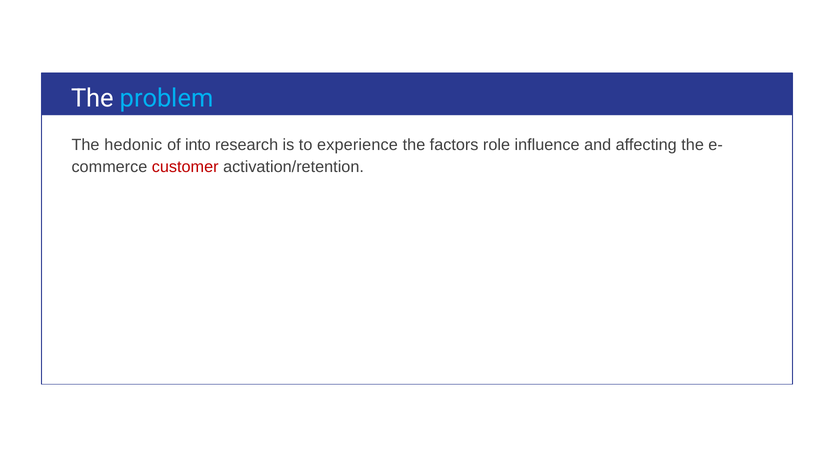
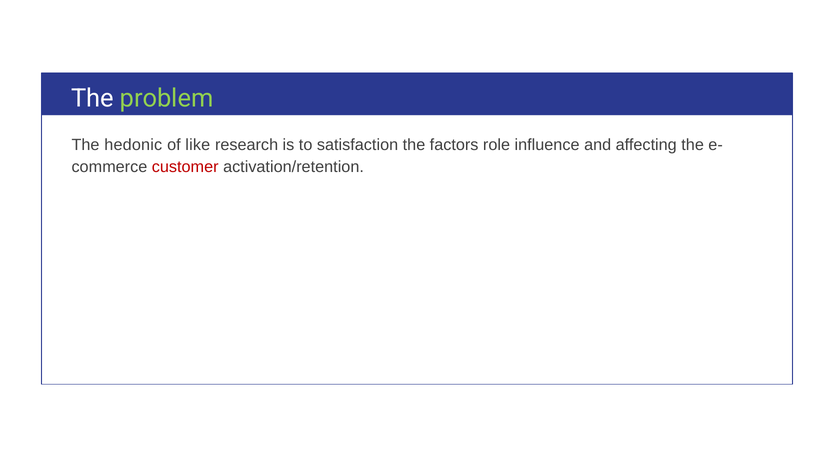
problem colour: light blue -> light green
into: into -> like
experience: experience -> satisfaction
